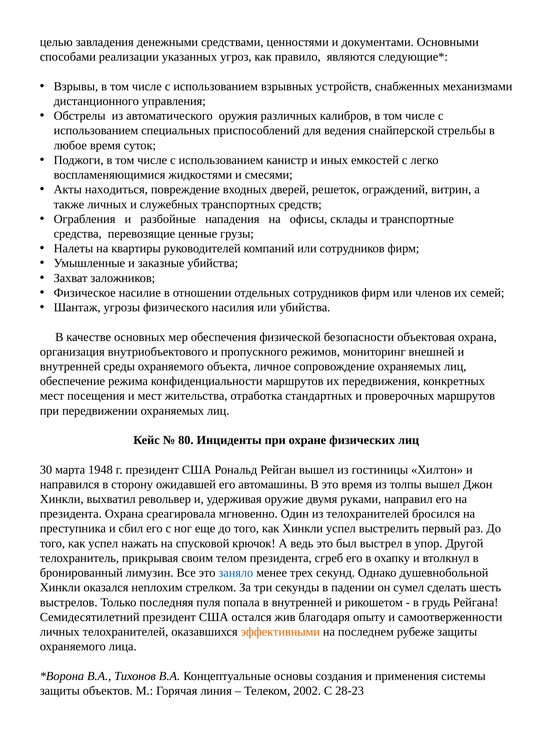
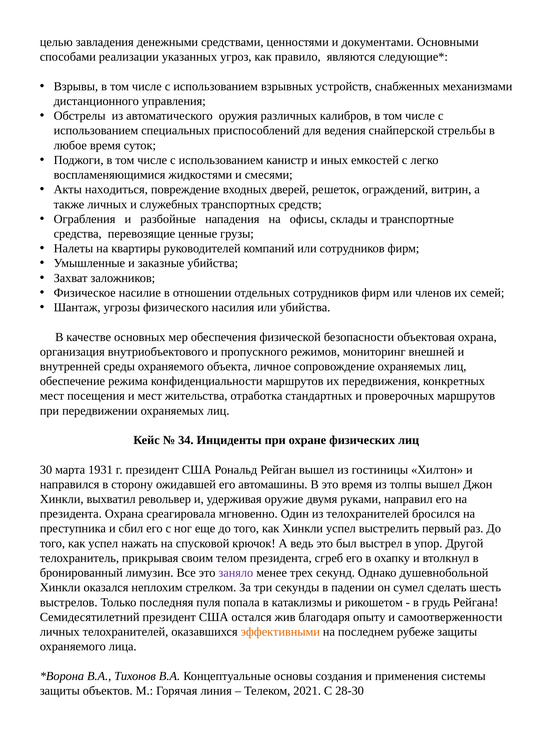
80: 80 -> 34
1948: 1948 -> 1931
заняло colour: blue -> purple
в внутренней: внутренней -> катаклизмы
2002: 2002 -> 2021
28-23: 28-23 -> 28-30
